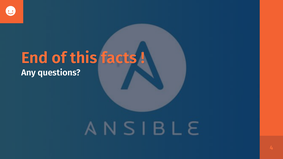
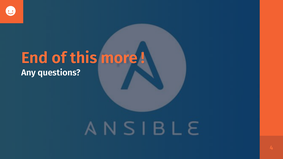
facts: facts -> more
